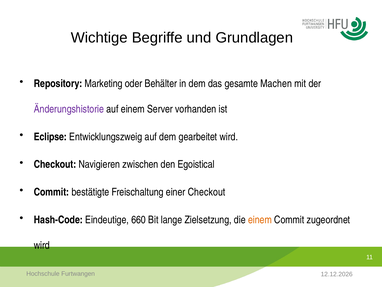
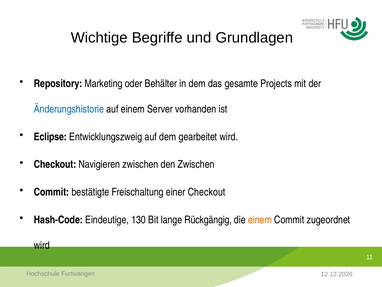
Machen: Machen -> Projects
Änderungshistorie colour: purple -> blue
den Egoistical: Egoistical -> Zwischen
660: 660 -> 130
Zielsetzung: Zielsetzung -> Rückgängig
